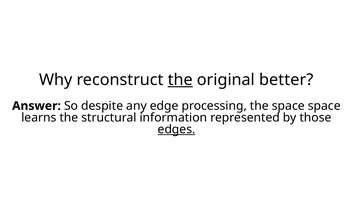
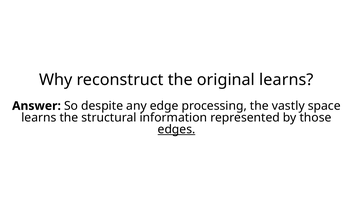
the at (180, 80) underline: present -> none
original better: better -> learns
the space: space -> vastly
